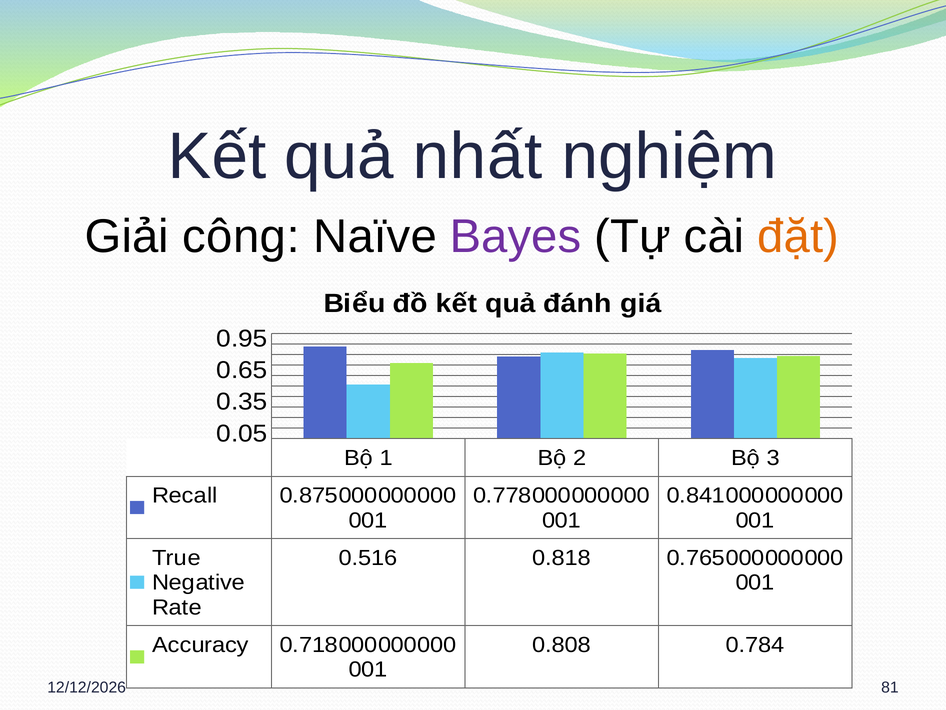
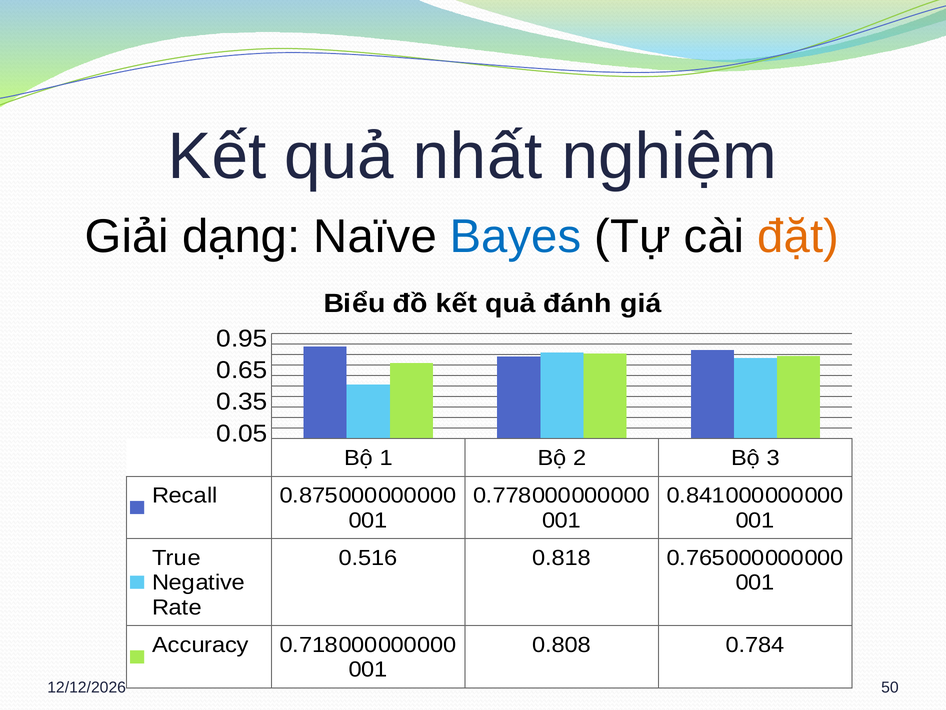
công: công -> dạng
Bayes colour: purple -> blue
81: 81 -> 50
